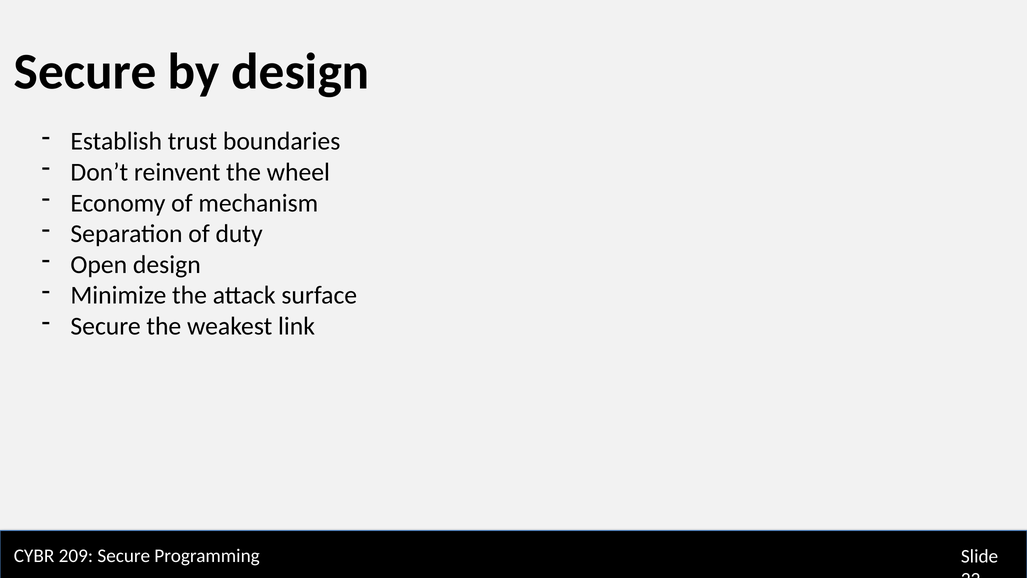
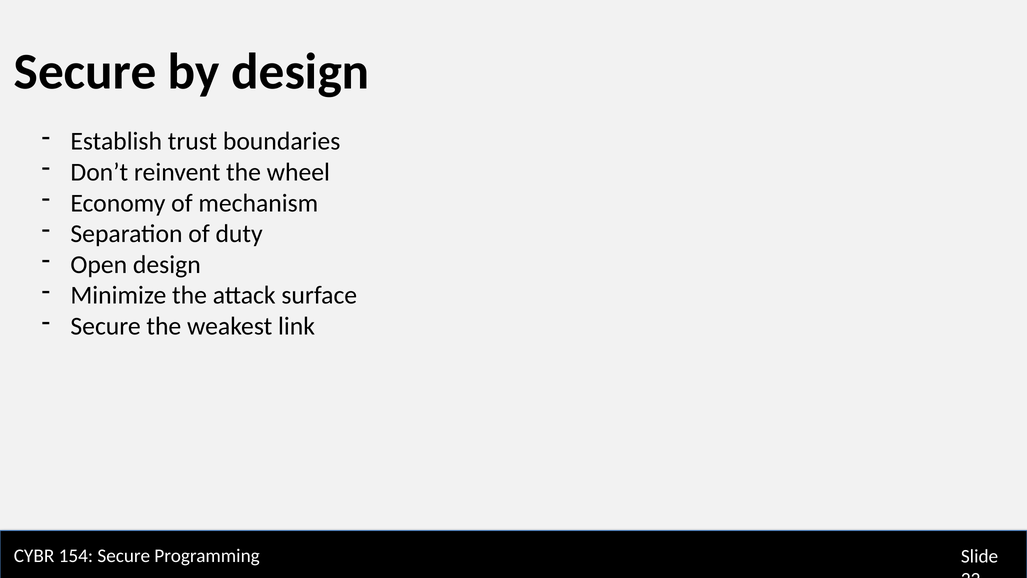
209: 209 -> 154
